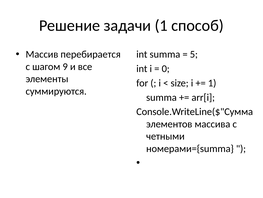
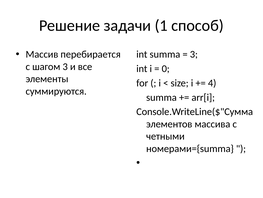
5 at (194, 54): 5 -> 3
шагом 9: 9 -> 3
1 at (212, 83): 1 -> 4
